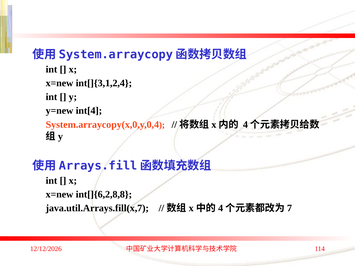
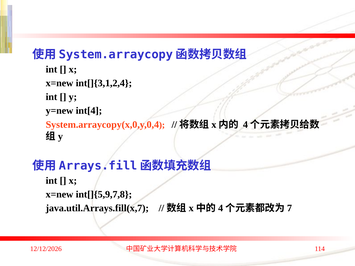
int[]{6,2,8,8: int[]{6,2,8,8 -> int[]{5,9,7,8
